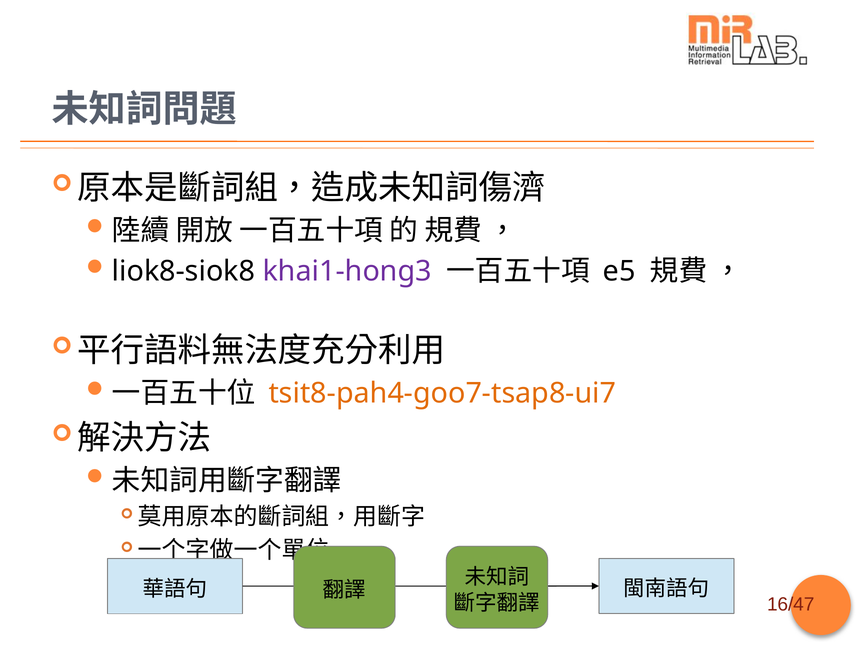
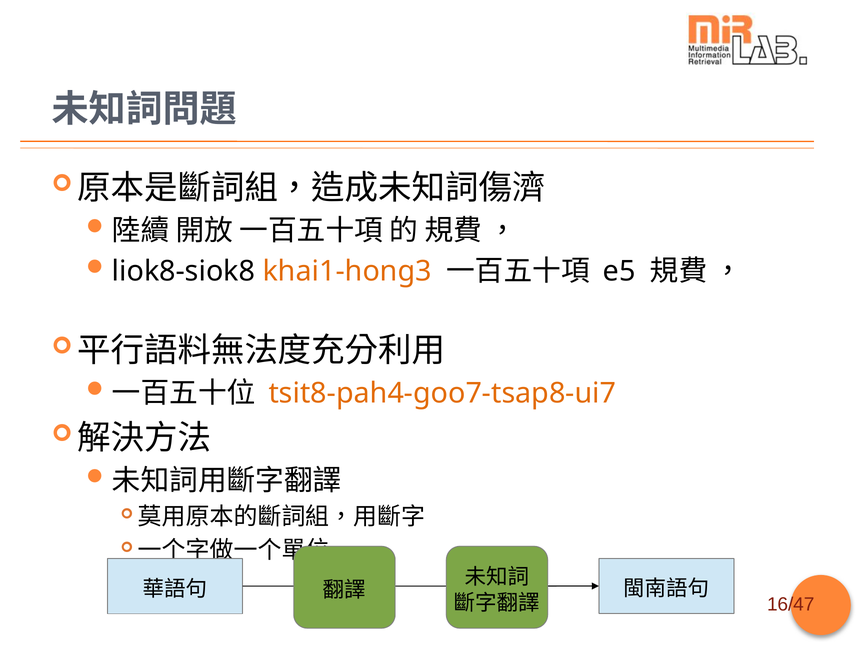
khai1-hong3 colour: purple -> orange
